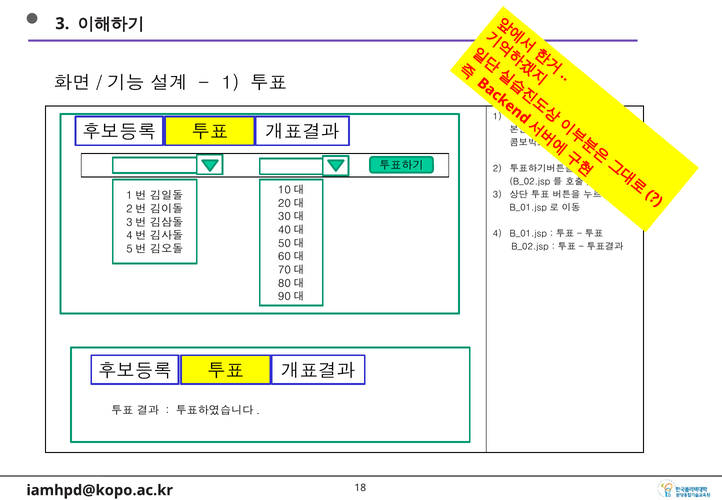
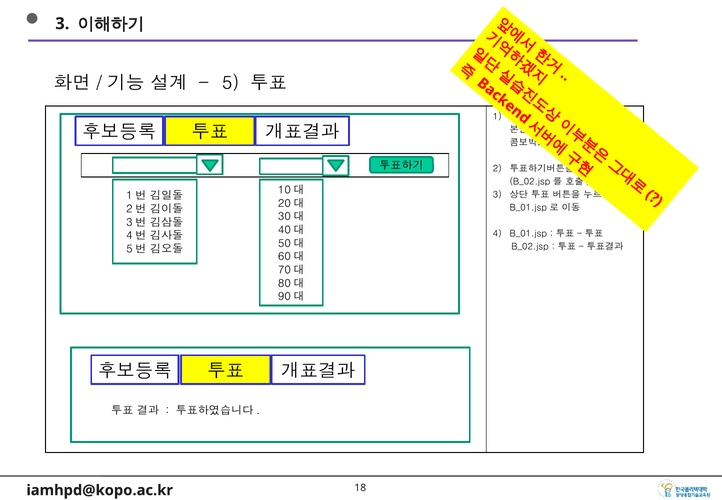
1 at (231, 83): 1 -> 5
